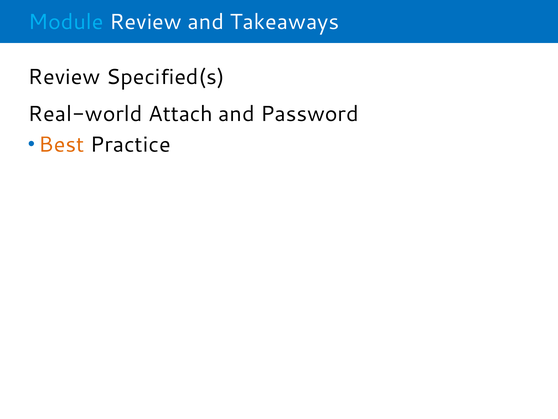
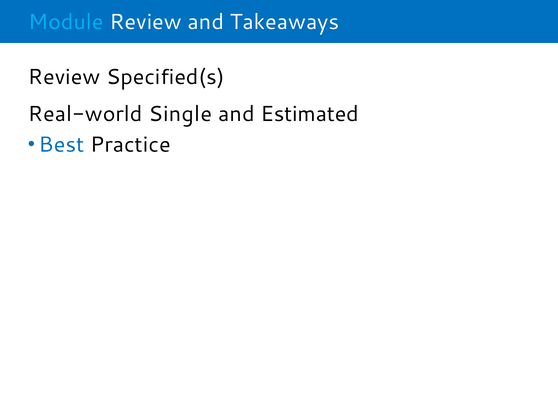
Attach: Attach -> Single
Password: Password -> Estimated
Best colour: orange -> blue
